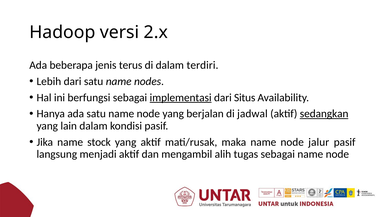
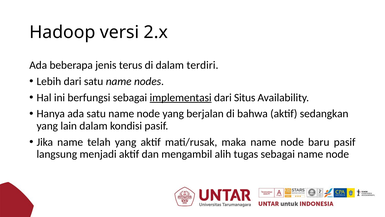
jadwal: jadwal -> bahwa
sedangkan underline: present -> none
stock: stock -> telah
jalur: jalur -> baru
